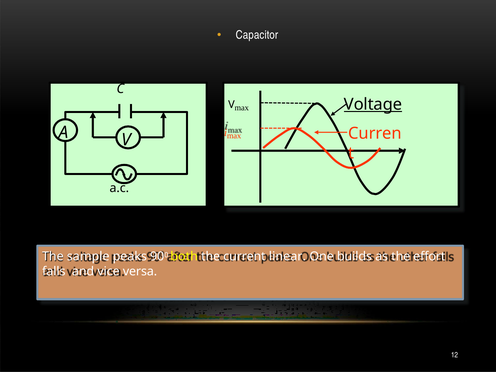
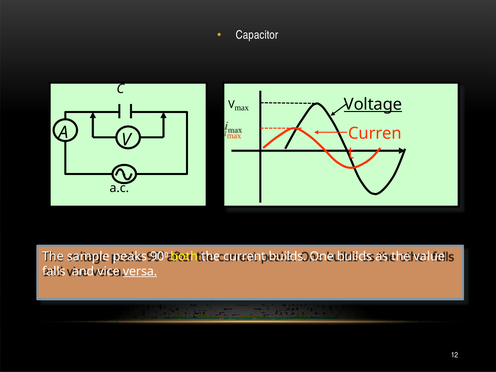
current linear: linear -> builds
effort: effort -> value
versa underline: none -> present
